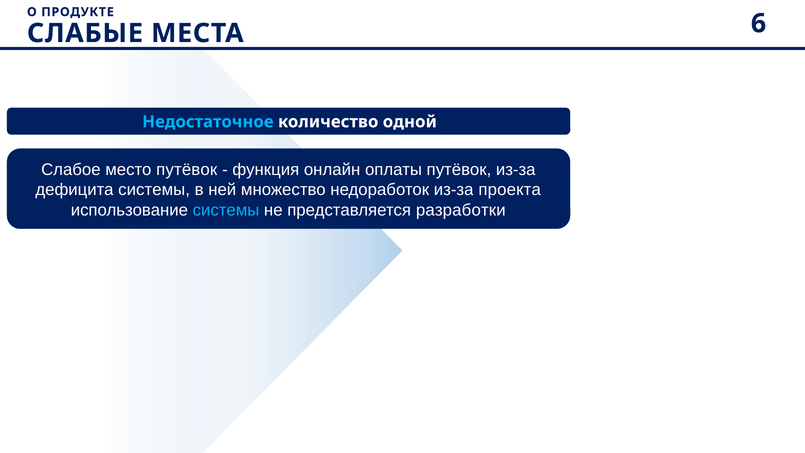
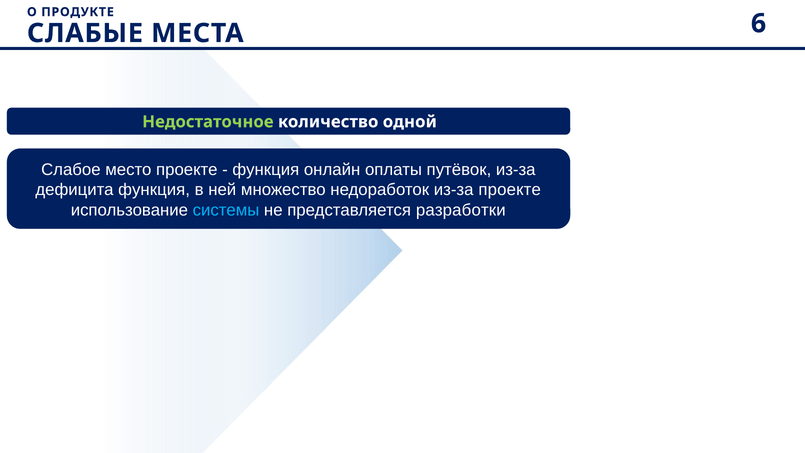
Недостаточное colour: light blue -> light green
место путёвок: путёвок -> проекте
дефицита системы: системы -> функция
из-за проекта: проекта -> проекте
